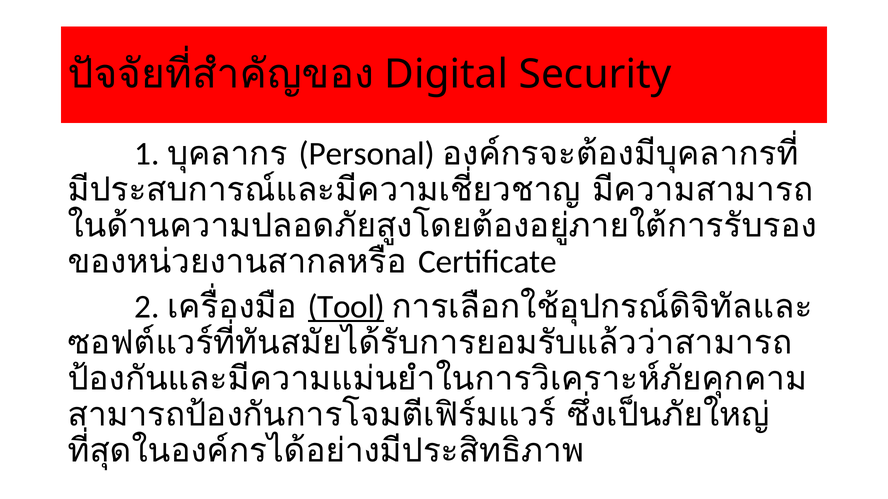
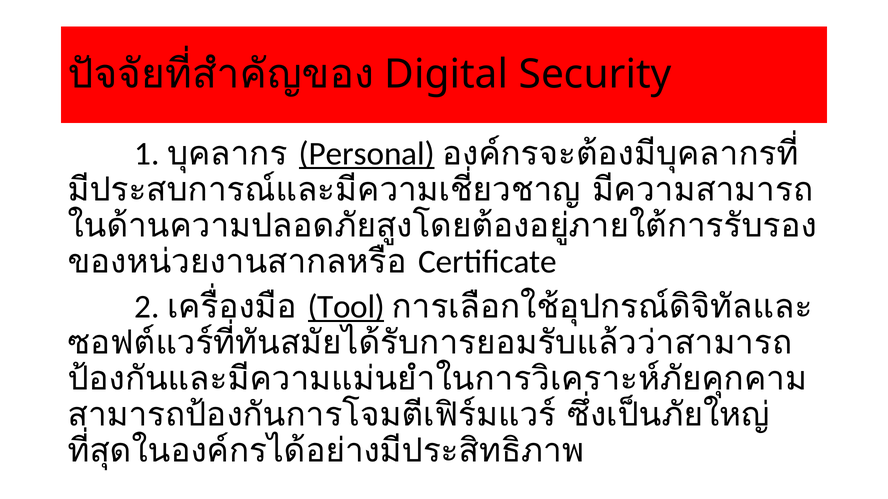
Personal underline: none -> present
